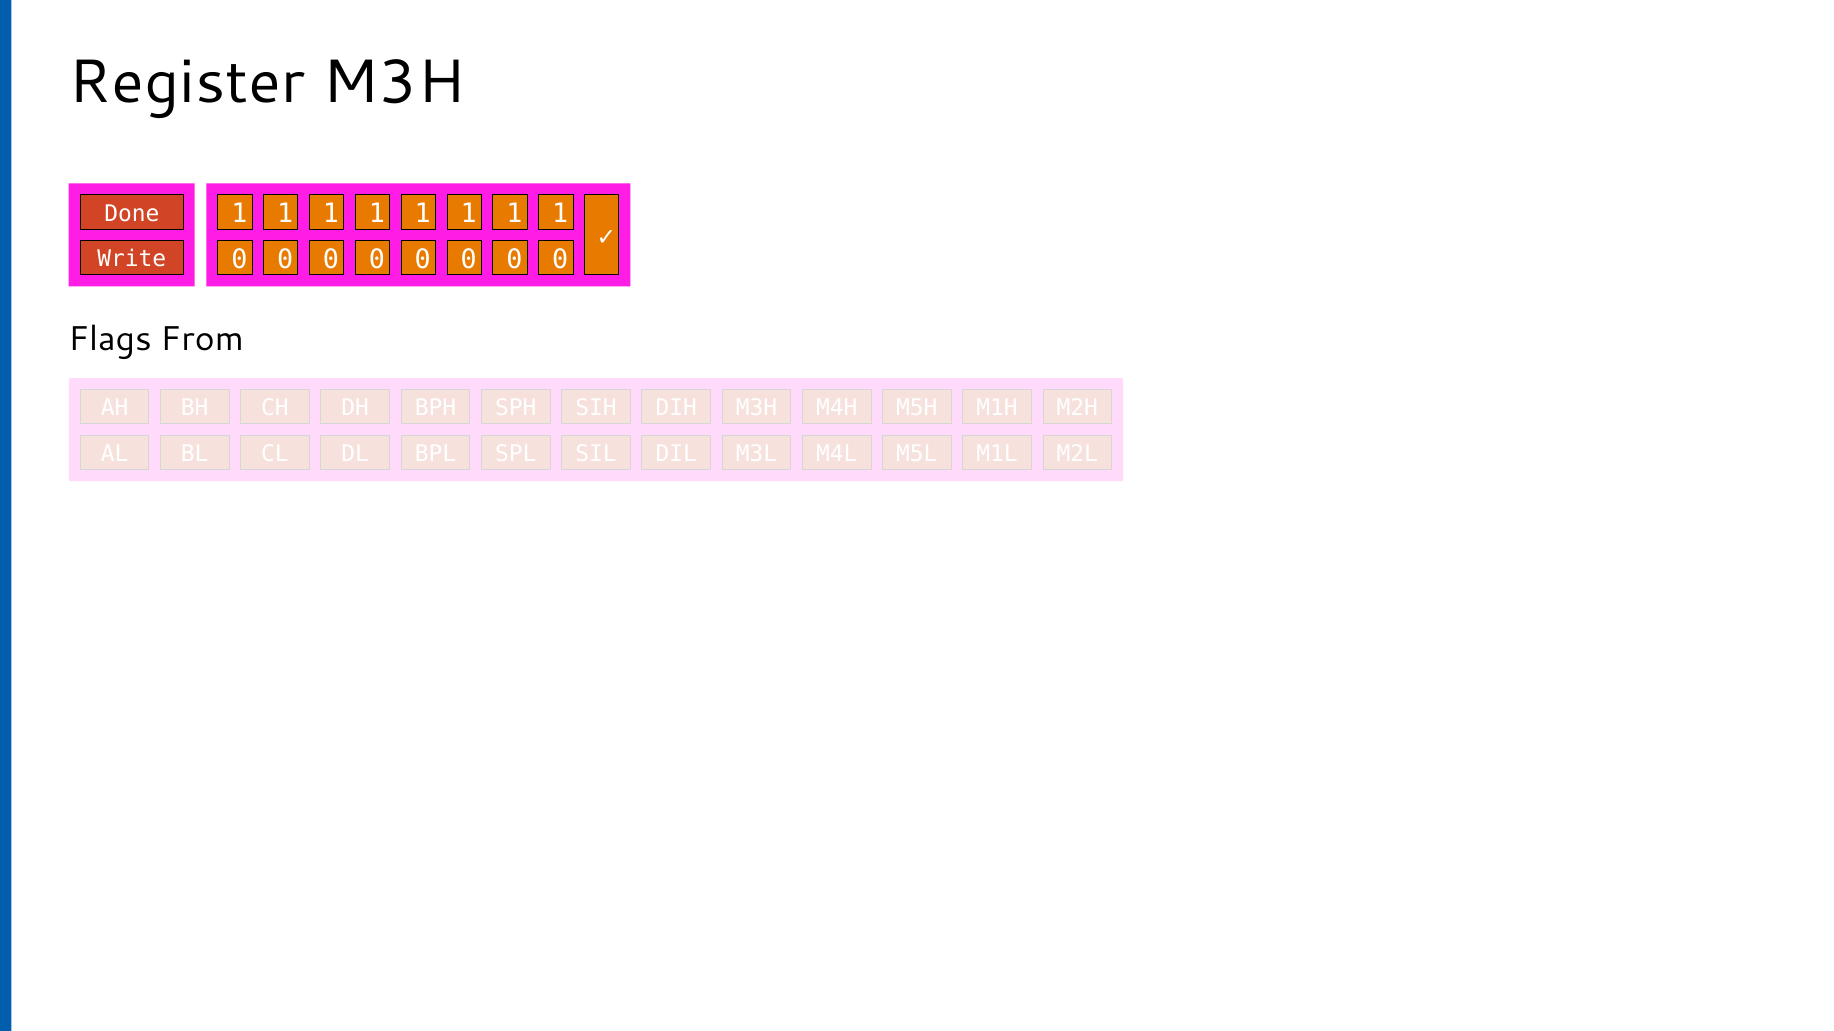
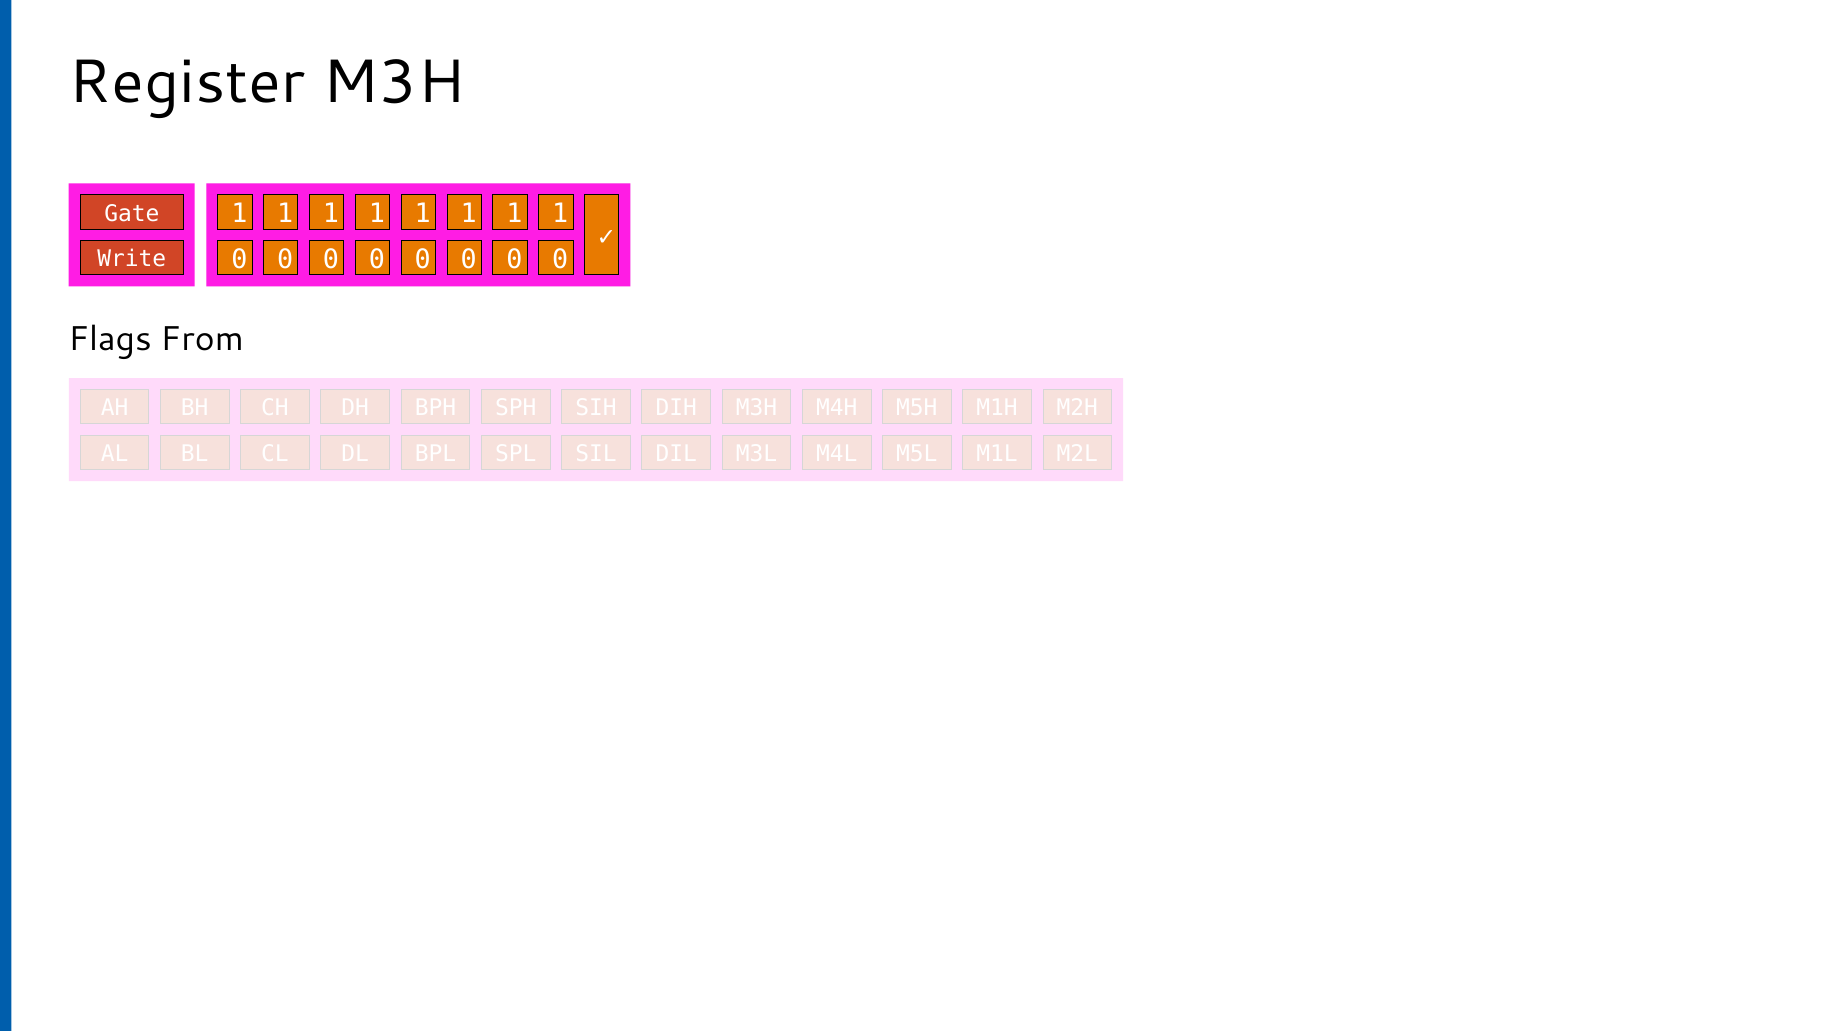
Done: Done -> Gate
